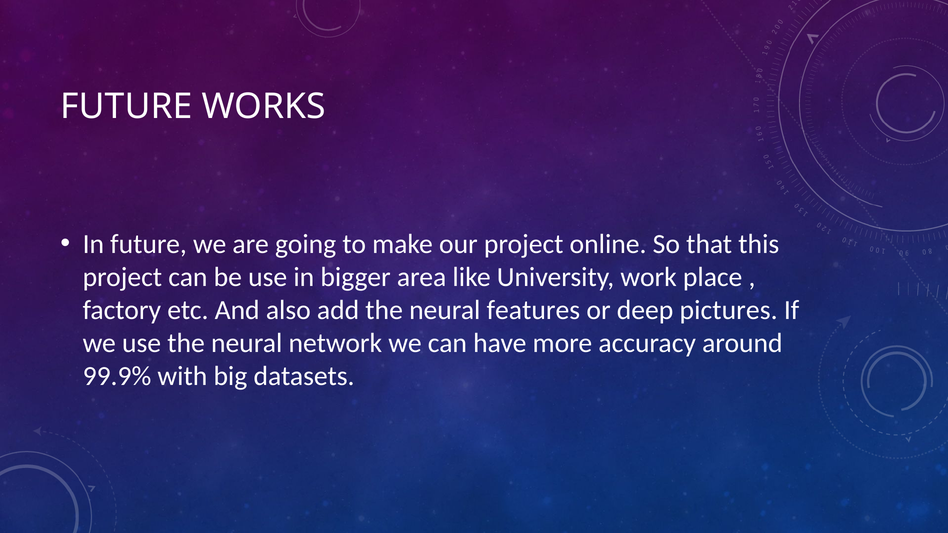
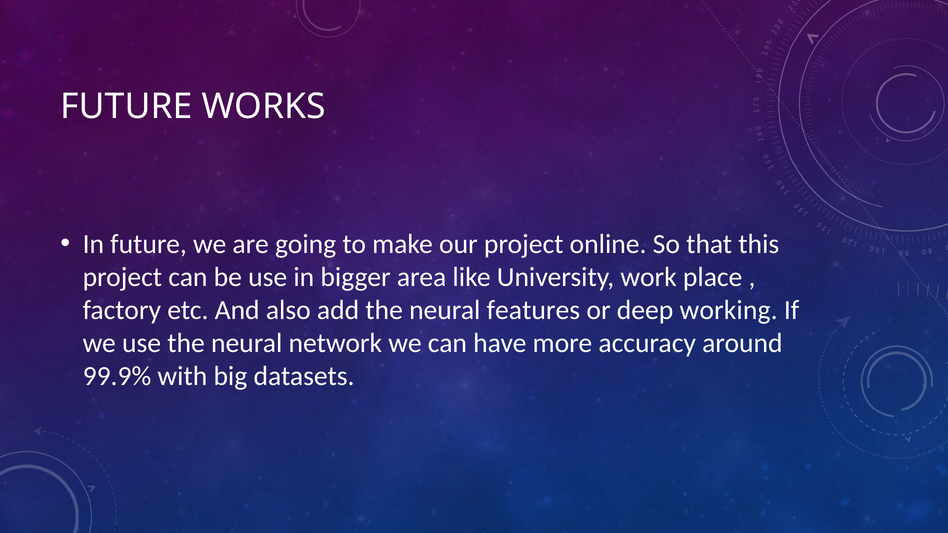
pictures: pictures -> working
